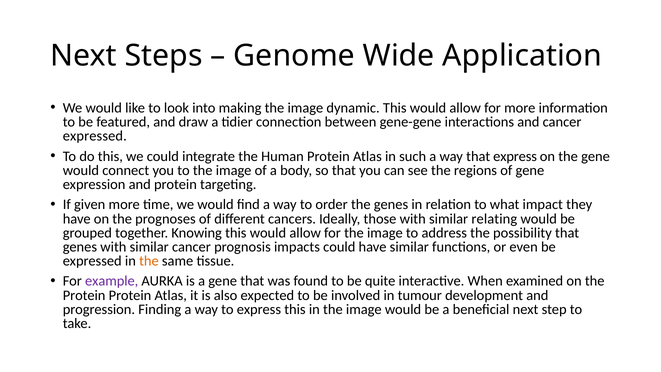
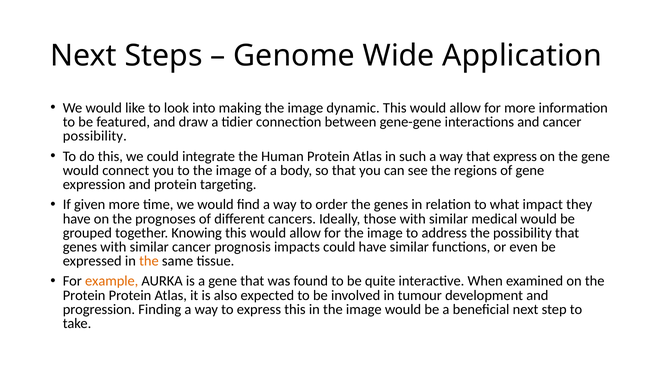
expressed at (95, 136): expressed -> possibility
relating: relating -> medical
example colour: purple -> orange
